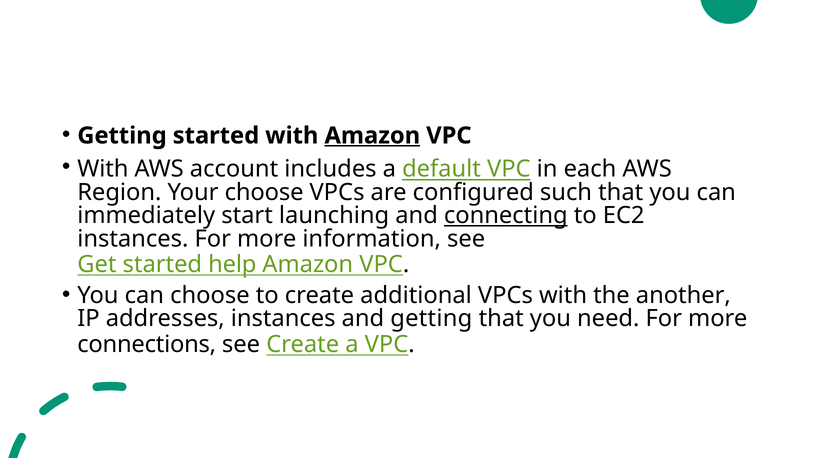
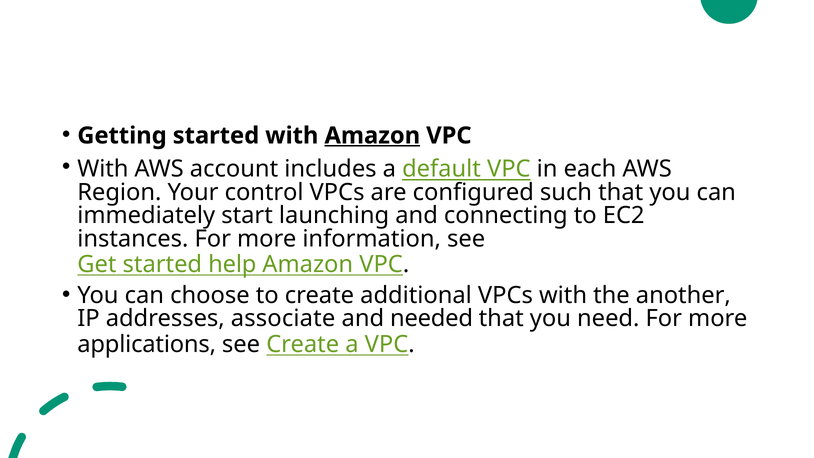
Your choose: choose -> control
connecting underline: present -> none
addresses instances: instances -> associate
and getting: getting -> needed
connections: connections -> applications
